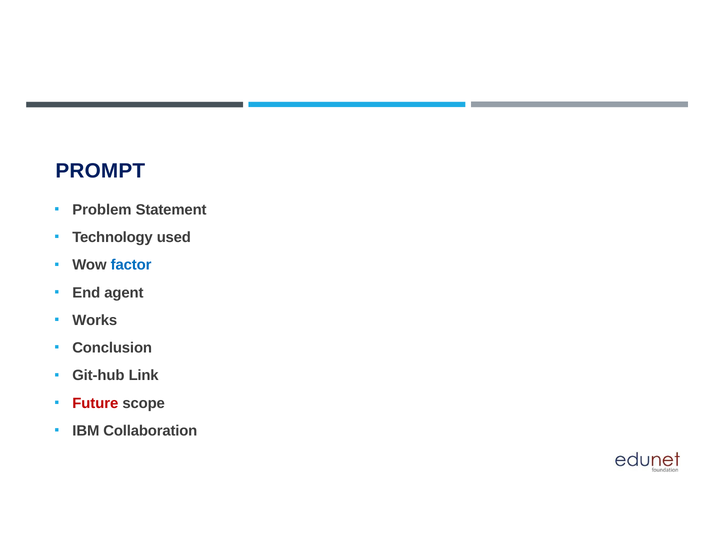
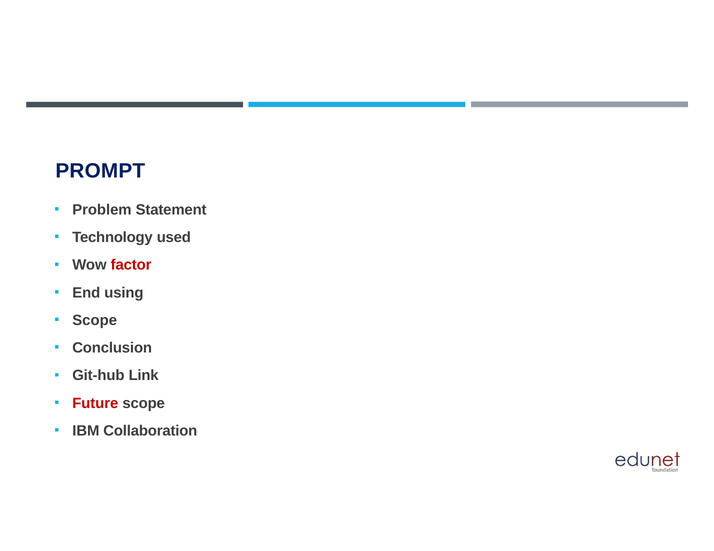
factor colour: blue -> red
agent: agent -> using
Works at (95, 321): Works -> Scope
